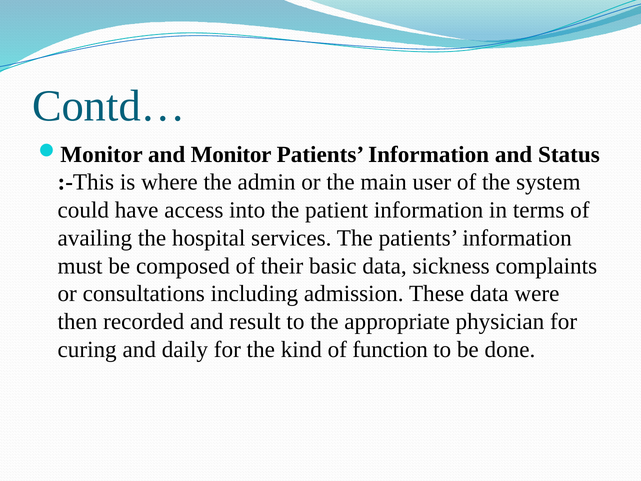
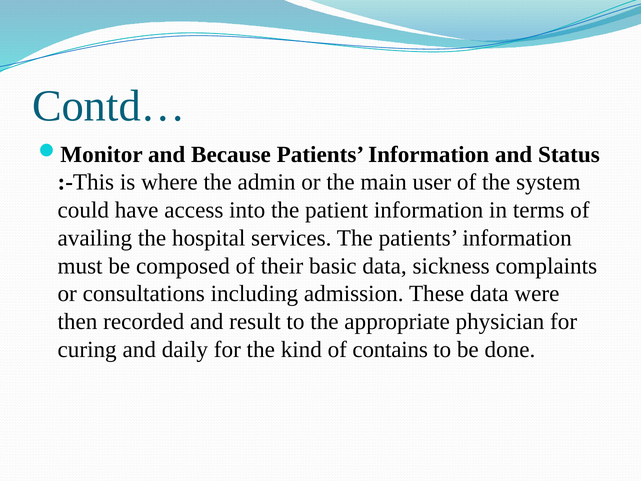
Monitor: Monitor -> Because
function: function -> contains
